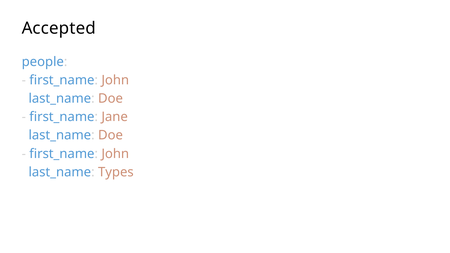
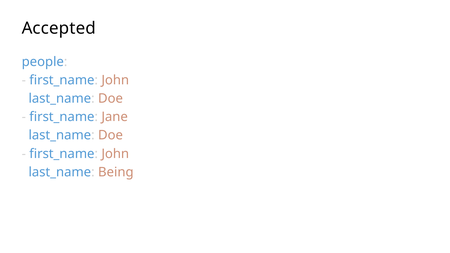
Types: Types -> Being
